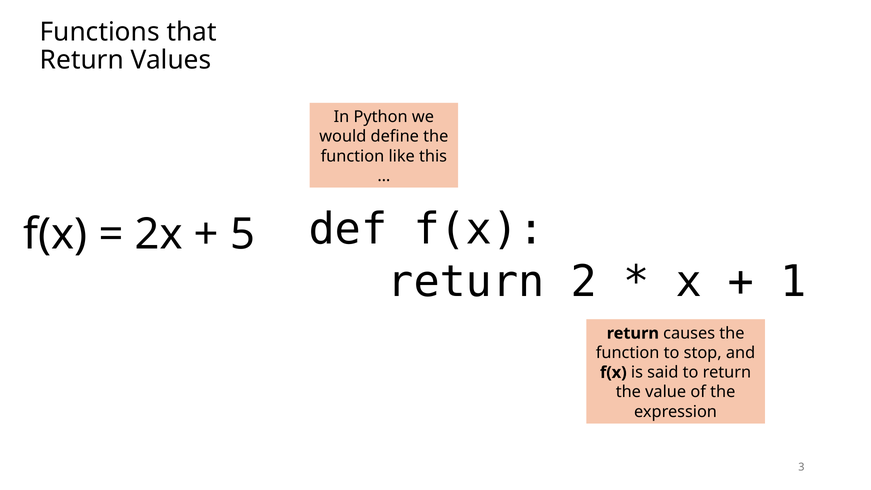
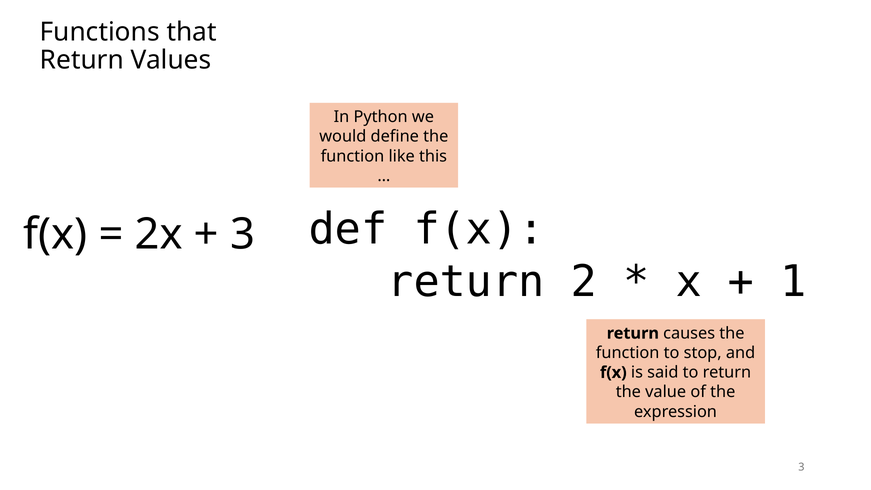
5 at (243, 234): 5 -> 3
